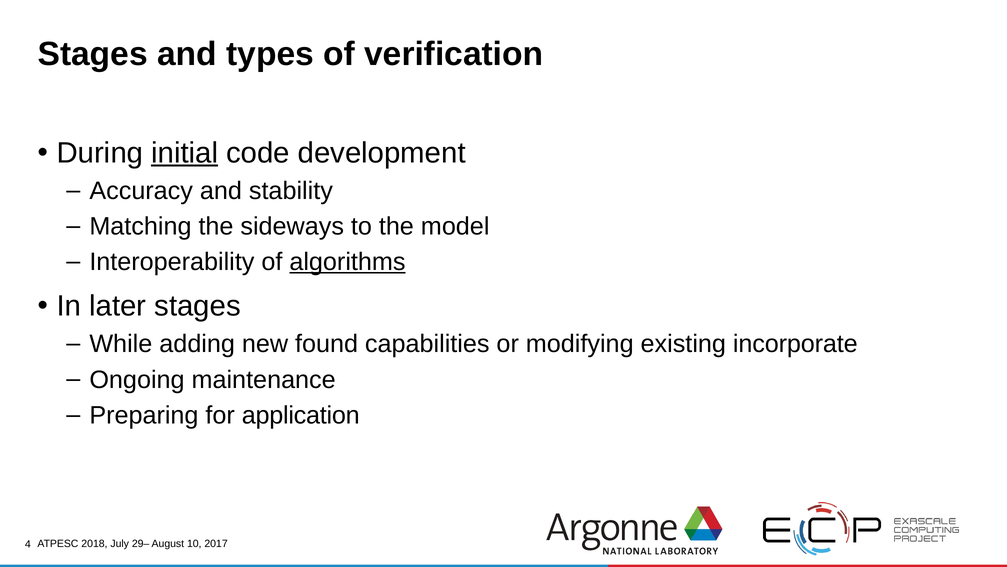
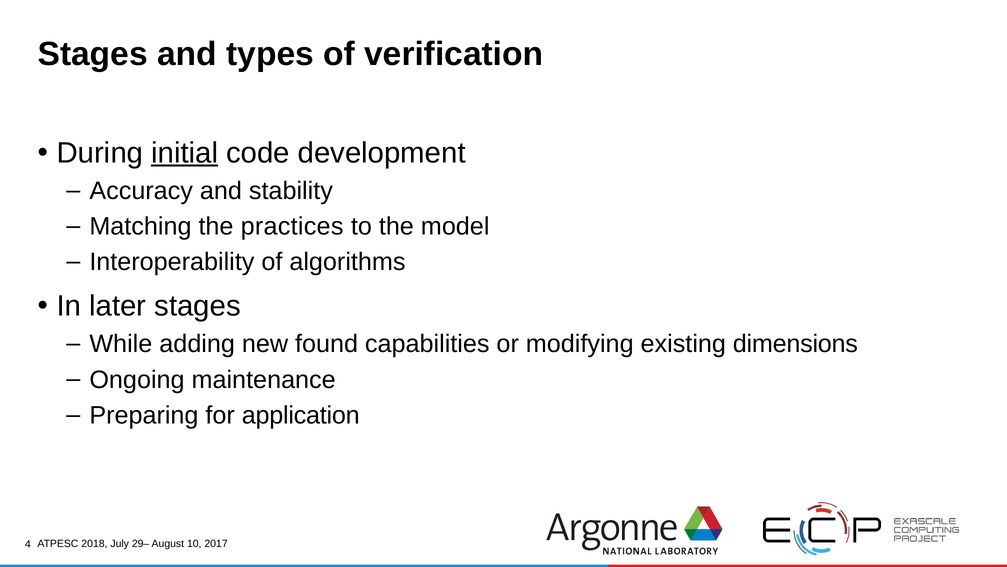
sideways: sideways -> practices
algorithms underline: present -> none
incorporate: incorporate -> dimensions
